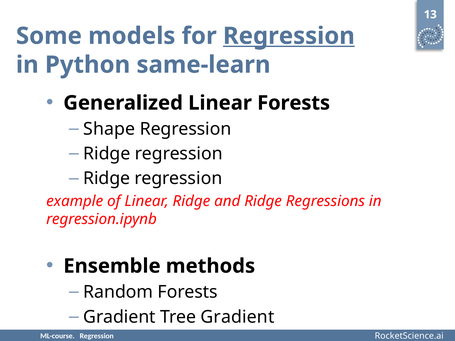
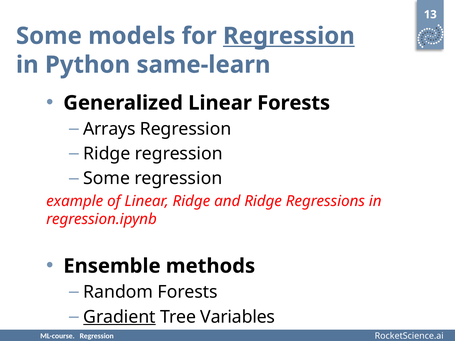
Shape: Shape -> Arrays
Ridge at (107, 179): Ridge -> Some
Gradient at (119, 317) underline: none -> present
Tree Gradient: Gradient -> Variables
